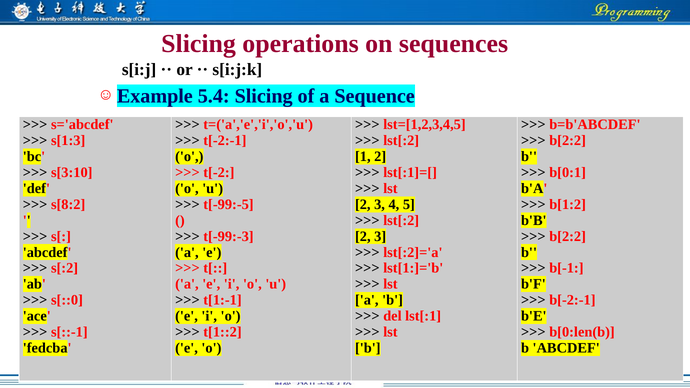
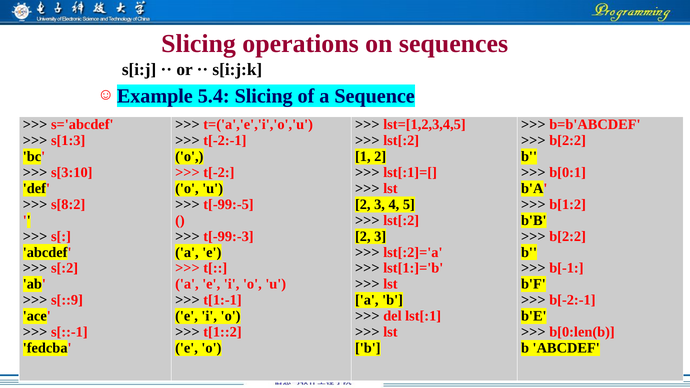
s[::0: s[::0 -> s[::9
